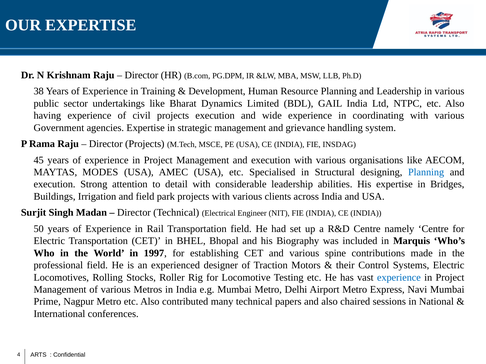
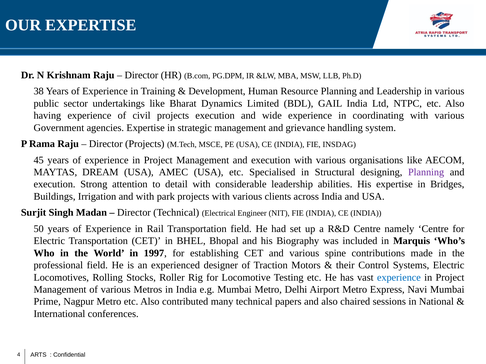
MODES: MODES -> DREAM
Planning at (426, 172) colour: blue -> purple
and field: field -> with
